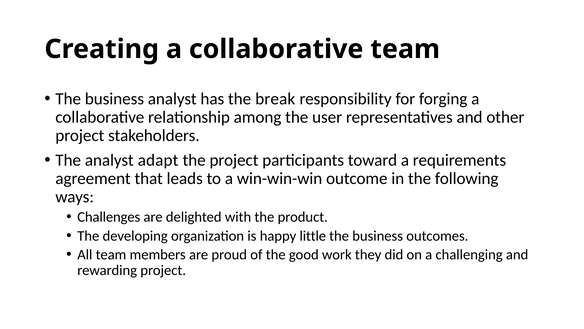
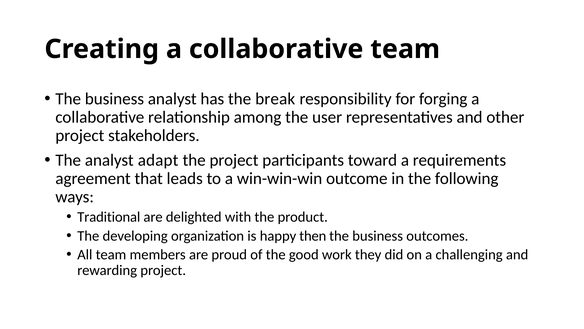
Challenges: Challenges -> Traditional
little: little -> then
